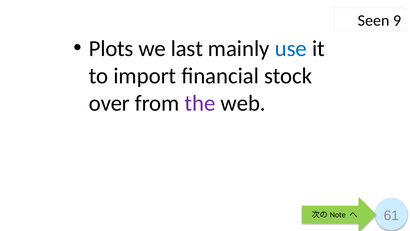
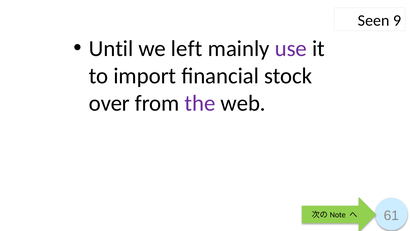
Plots: Plots -> Until
last: last -> left
use colour: blue -> purple
